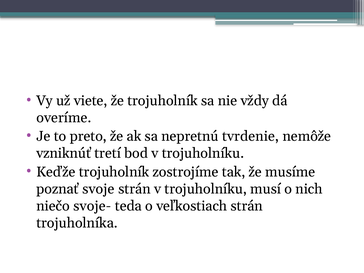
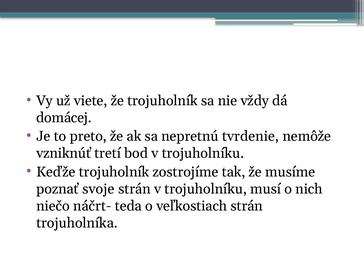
overíme: overíme -> domácej
svoje-: svoje- -> náčrt-
